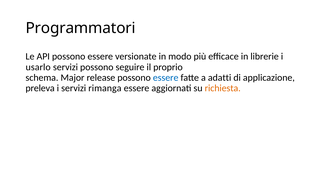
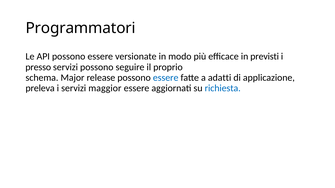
librerie: librerie -> previsti
usarlo: usarlo -> presso
rimanga: rimanga -> maggior
richiesta colour: orange -> blue
